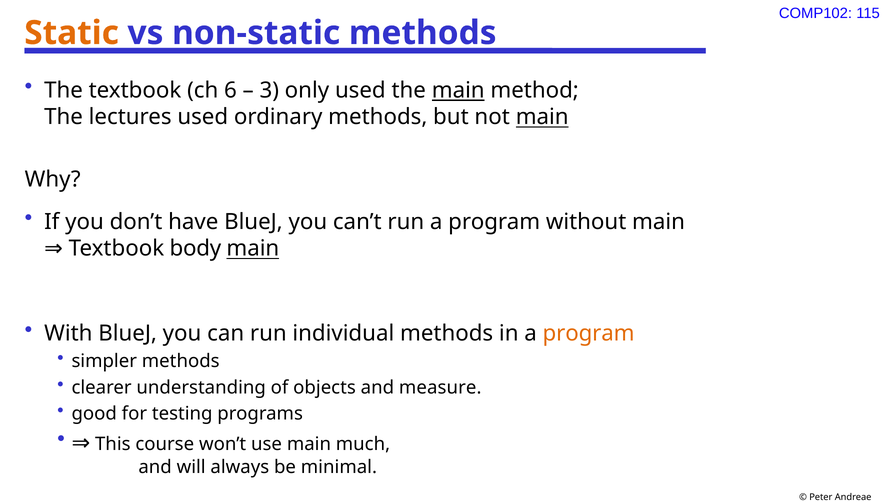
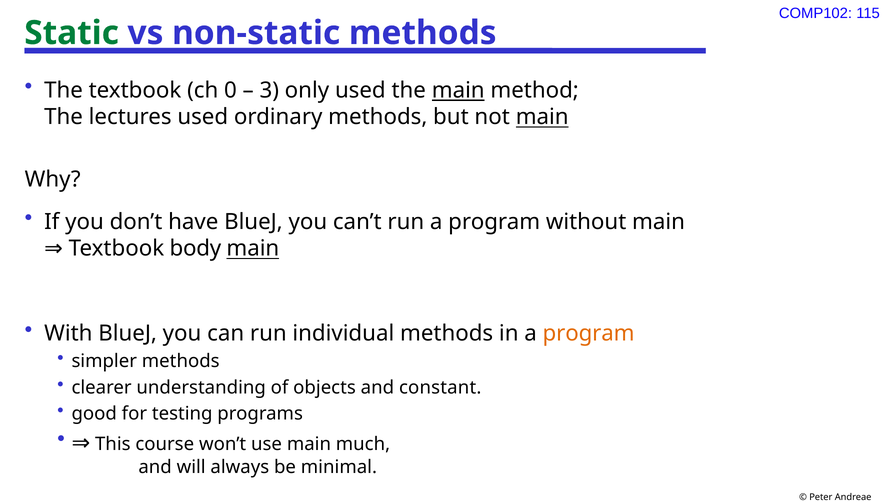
Static colour: orange -> green
6: 6 -> 0
measure: measure -> constant
